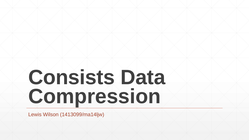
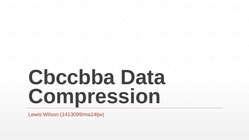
Consists: Consists -> Cbccbba
